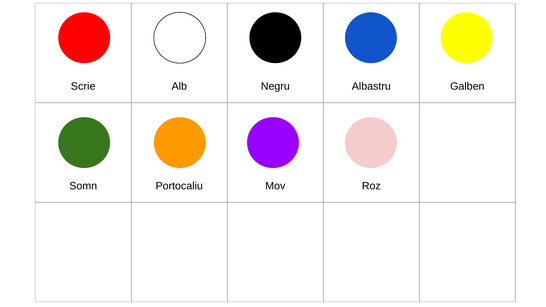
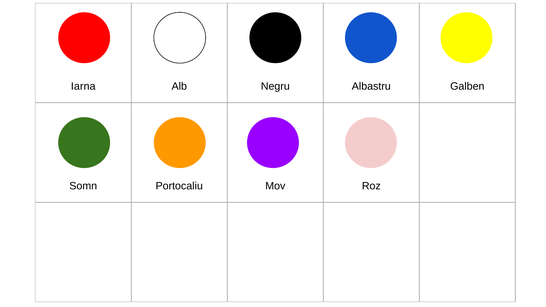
Scrie: Scrie -> Iarna
